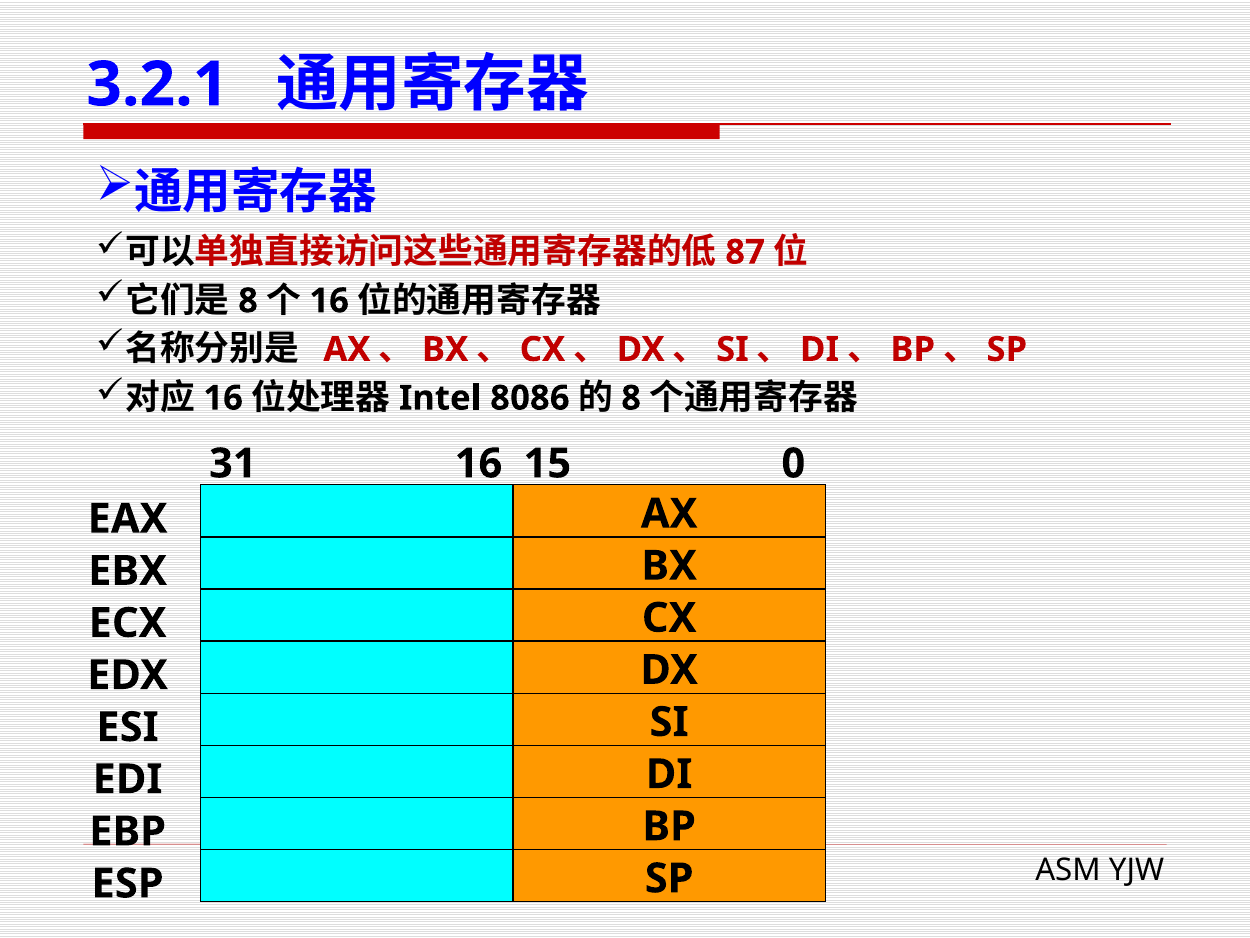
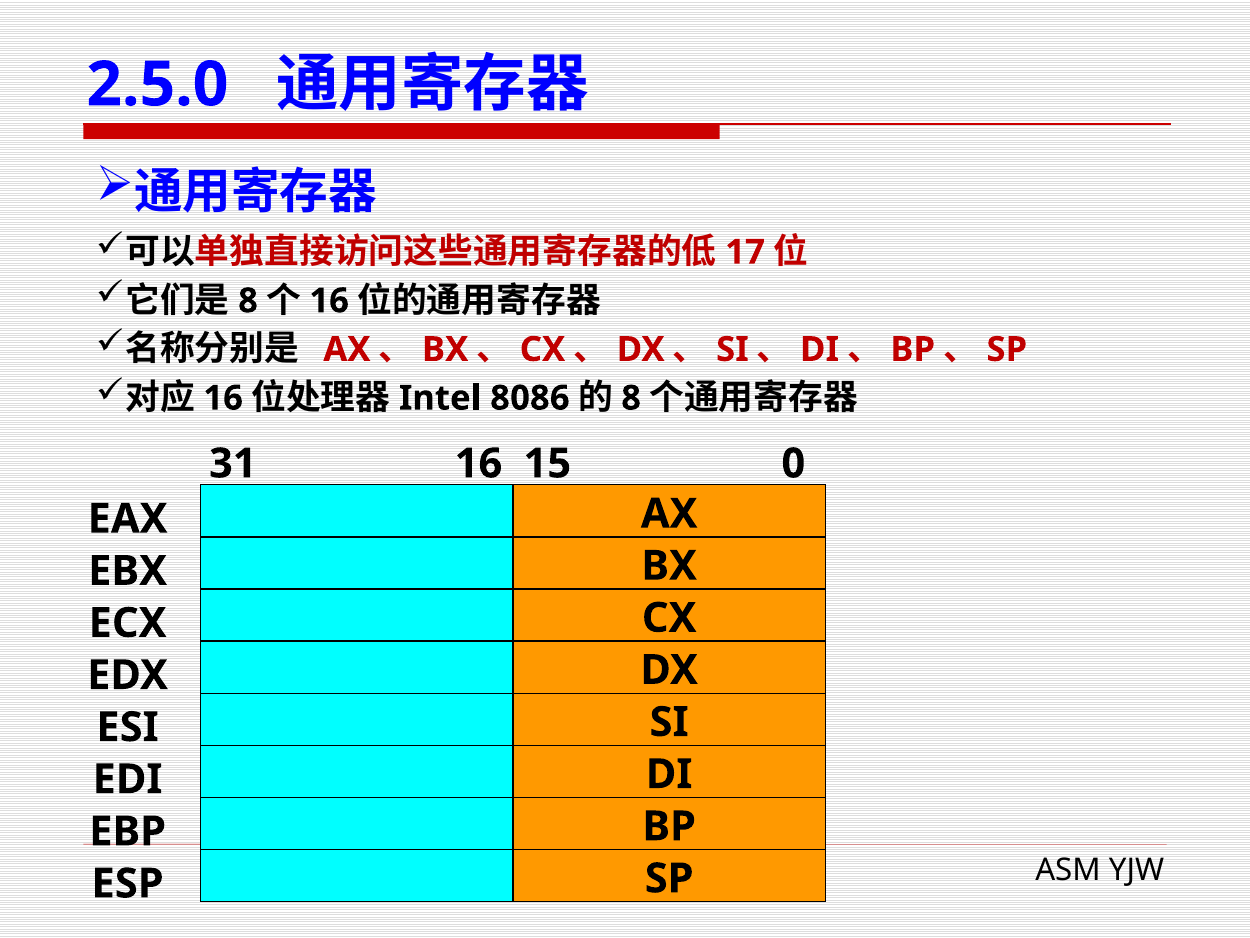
3.2.1: 3.2.1 -> 2.5.0
87: 87 -> 17
